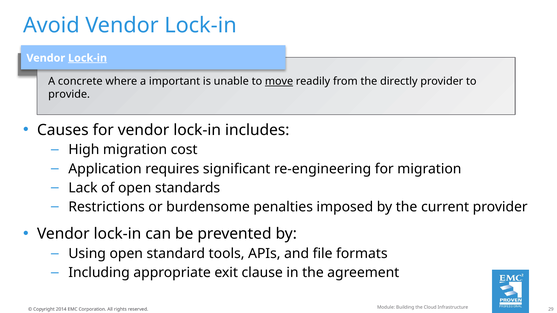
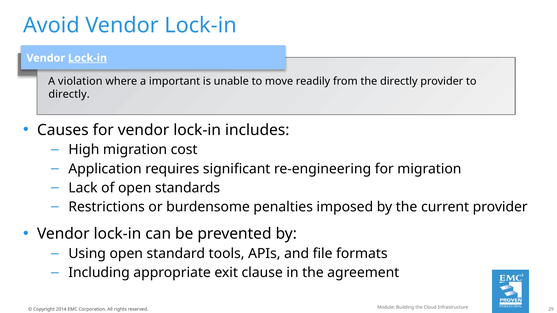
concrete: concrete -> violation
move underline: present -> none
provide at (69, 94): provide -> directly
